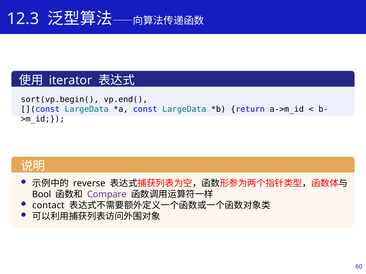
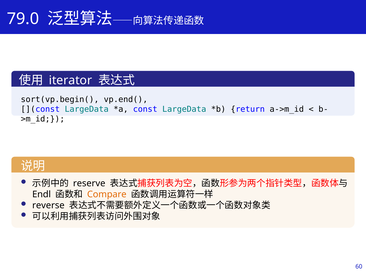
12.3: 12.3 -> 79.0
reverse: reverse -> reserve
Bool: Bool -> Endl
Compare colour: purple -> orange
contact: contact -> reverse
